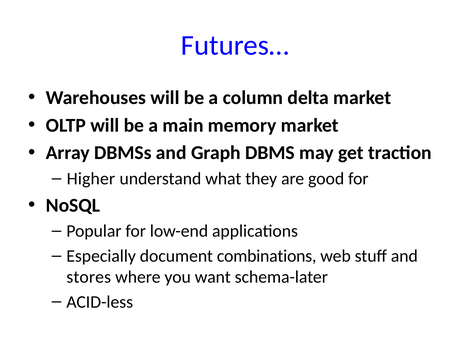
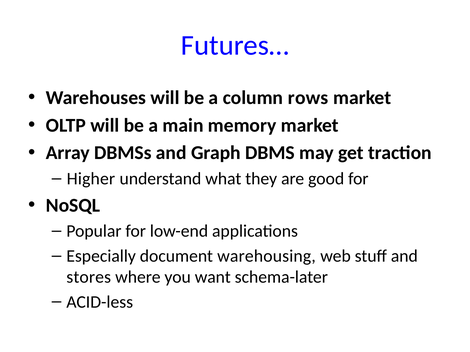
delta: delta -> rows
combinations: combinations -> warehousing
